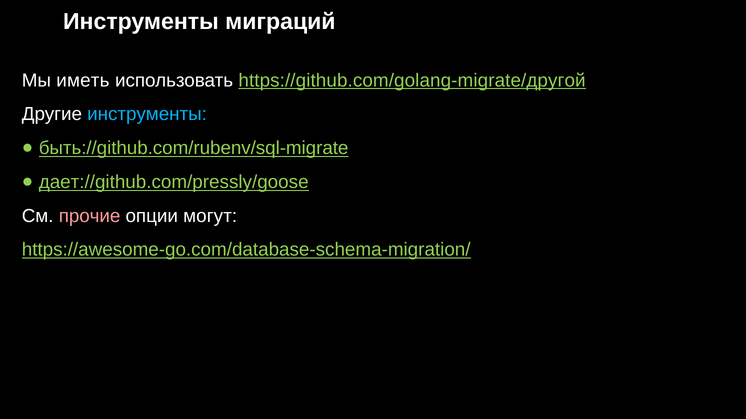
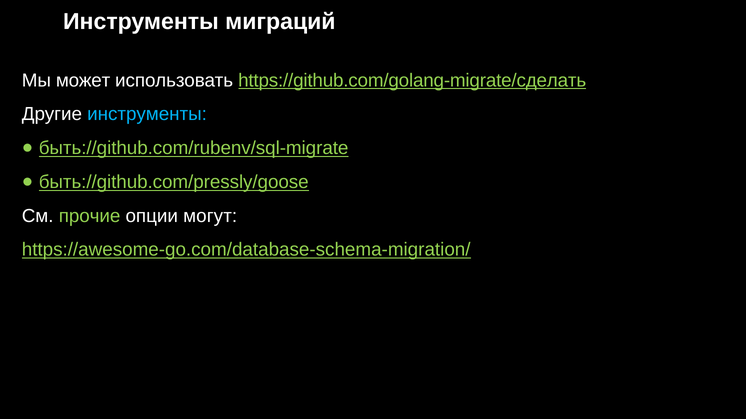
иметь: иметь -> может
https://github.com/golang-migrate/другой: https://github.com/golang-migrate/другой -> https://github.com/golang-migrate/сделать
дает://github.com/pressly/goose: дает://github.com/pressly/goose -> быть://github.com/pressly/goose
прочие colour: pink -> light green
